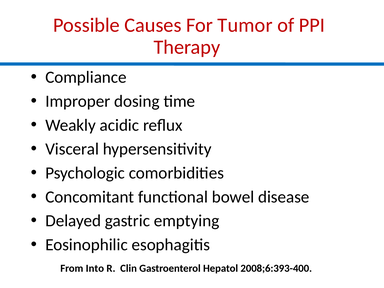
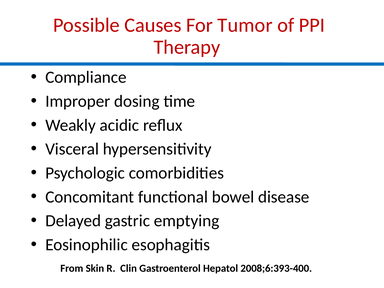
Into: Into -> Skin
